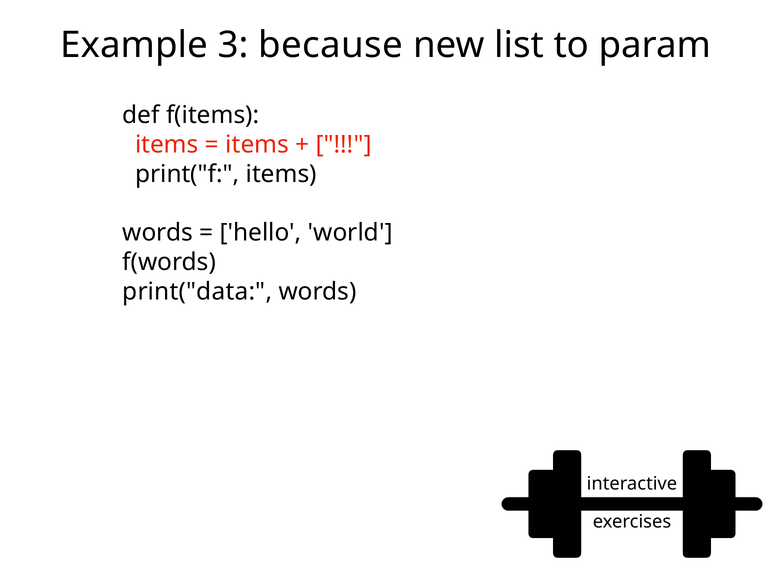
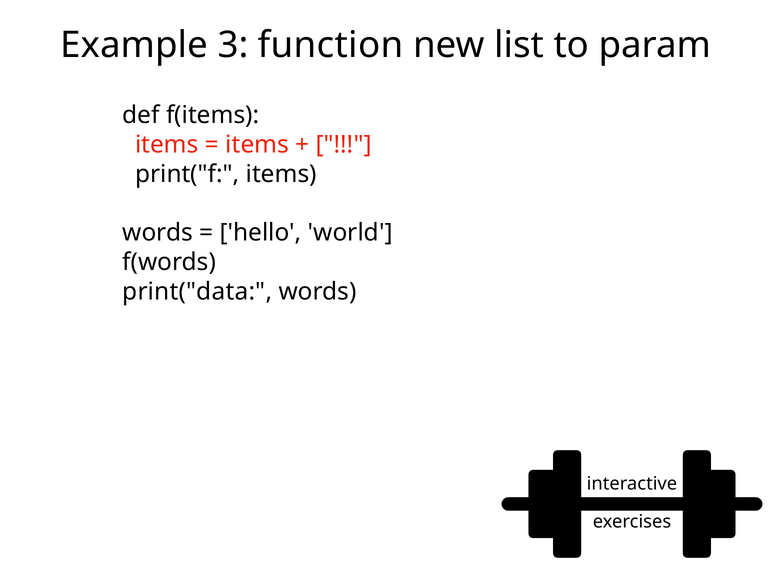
because: because -> function
